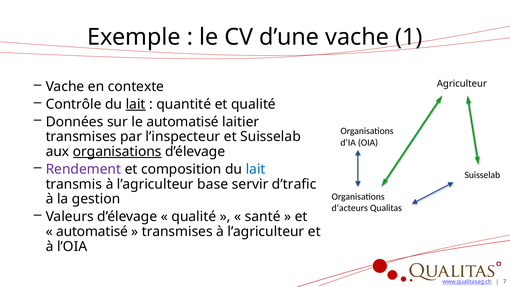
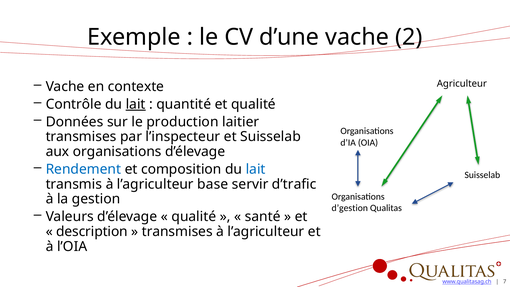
1: 1 -> 2
le automatisé: automatisé -> production
organisations at (117, 152) underline: present -> none
Rendement colour: purple -> blue
d’acteurs: d’acteurs -> d’gestion
automatisé at (92, 231): automatisé -> description
